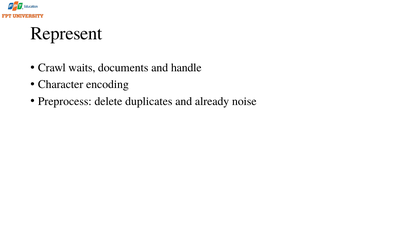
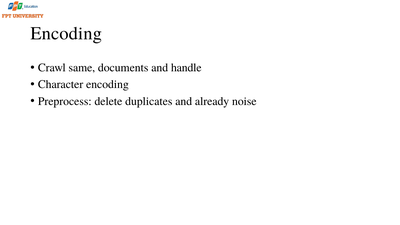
Represent at (66, 34): Represent -> Encoding
waits: waits -> same
